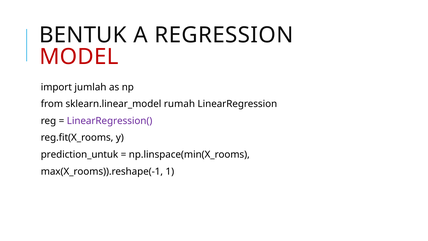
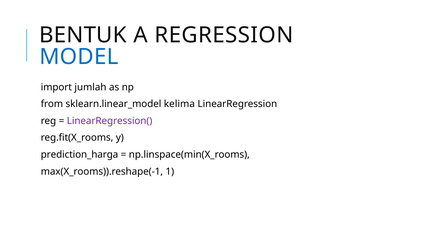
MODEL colour: red -> blue
rumah: rumah -> kelima
prediction_untuk: prediction_untuk -> prediction_harga
